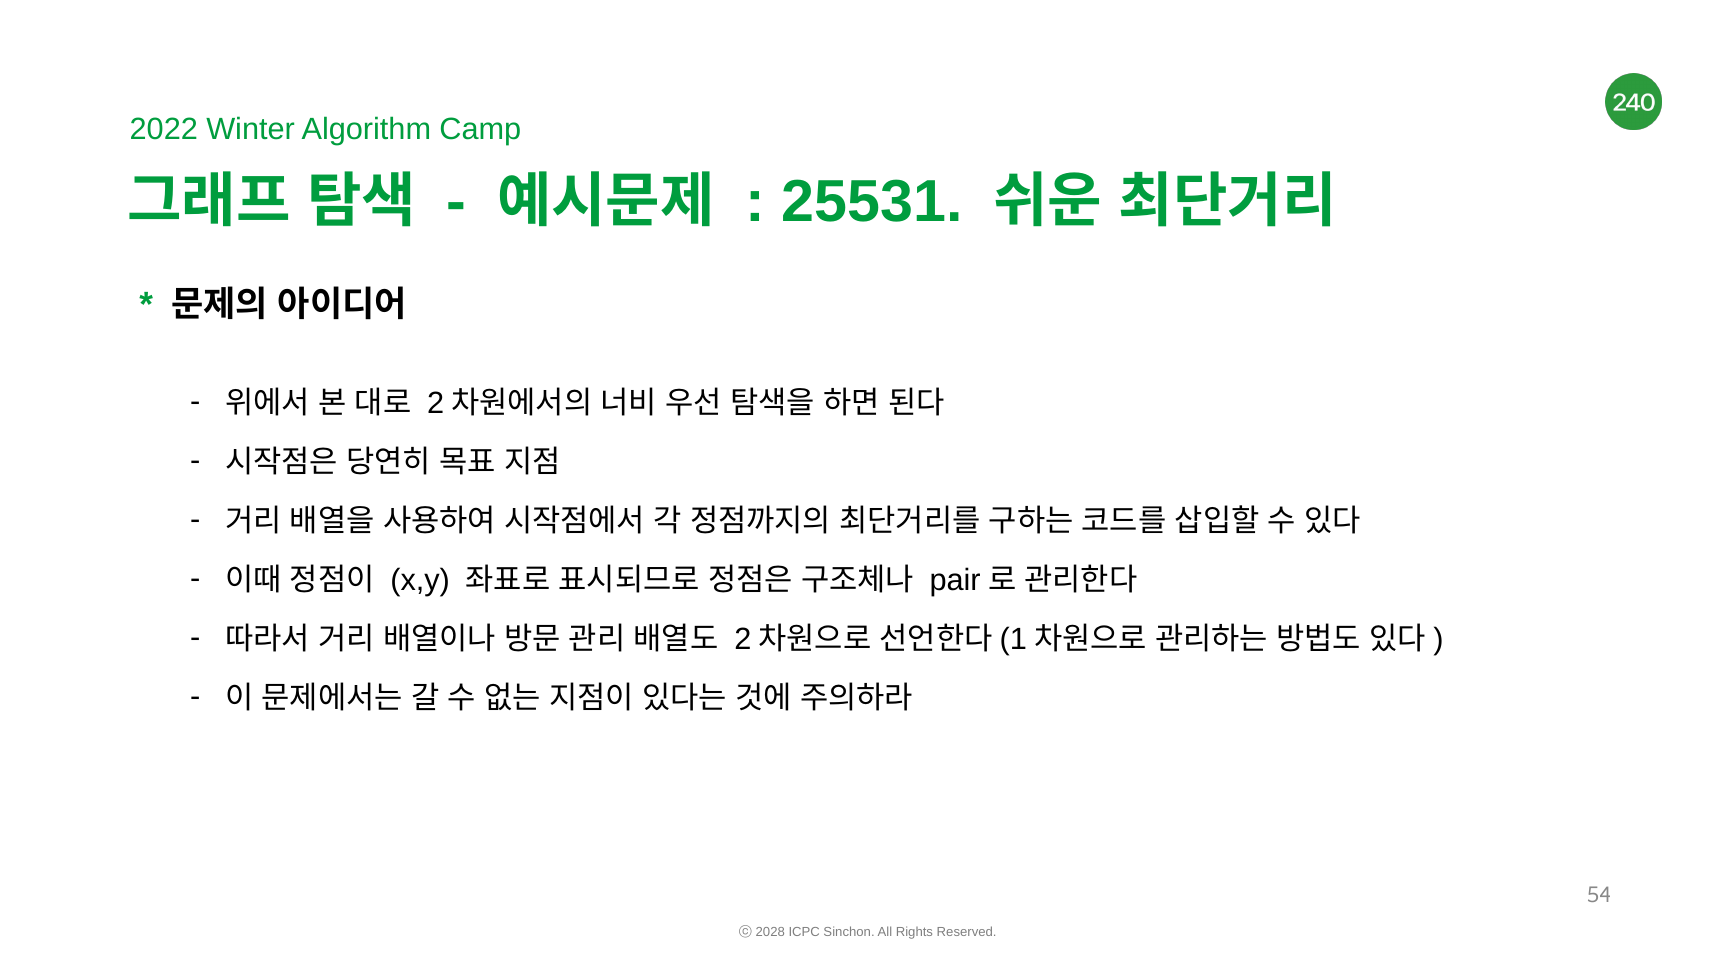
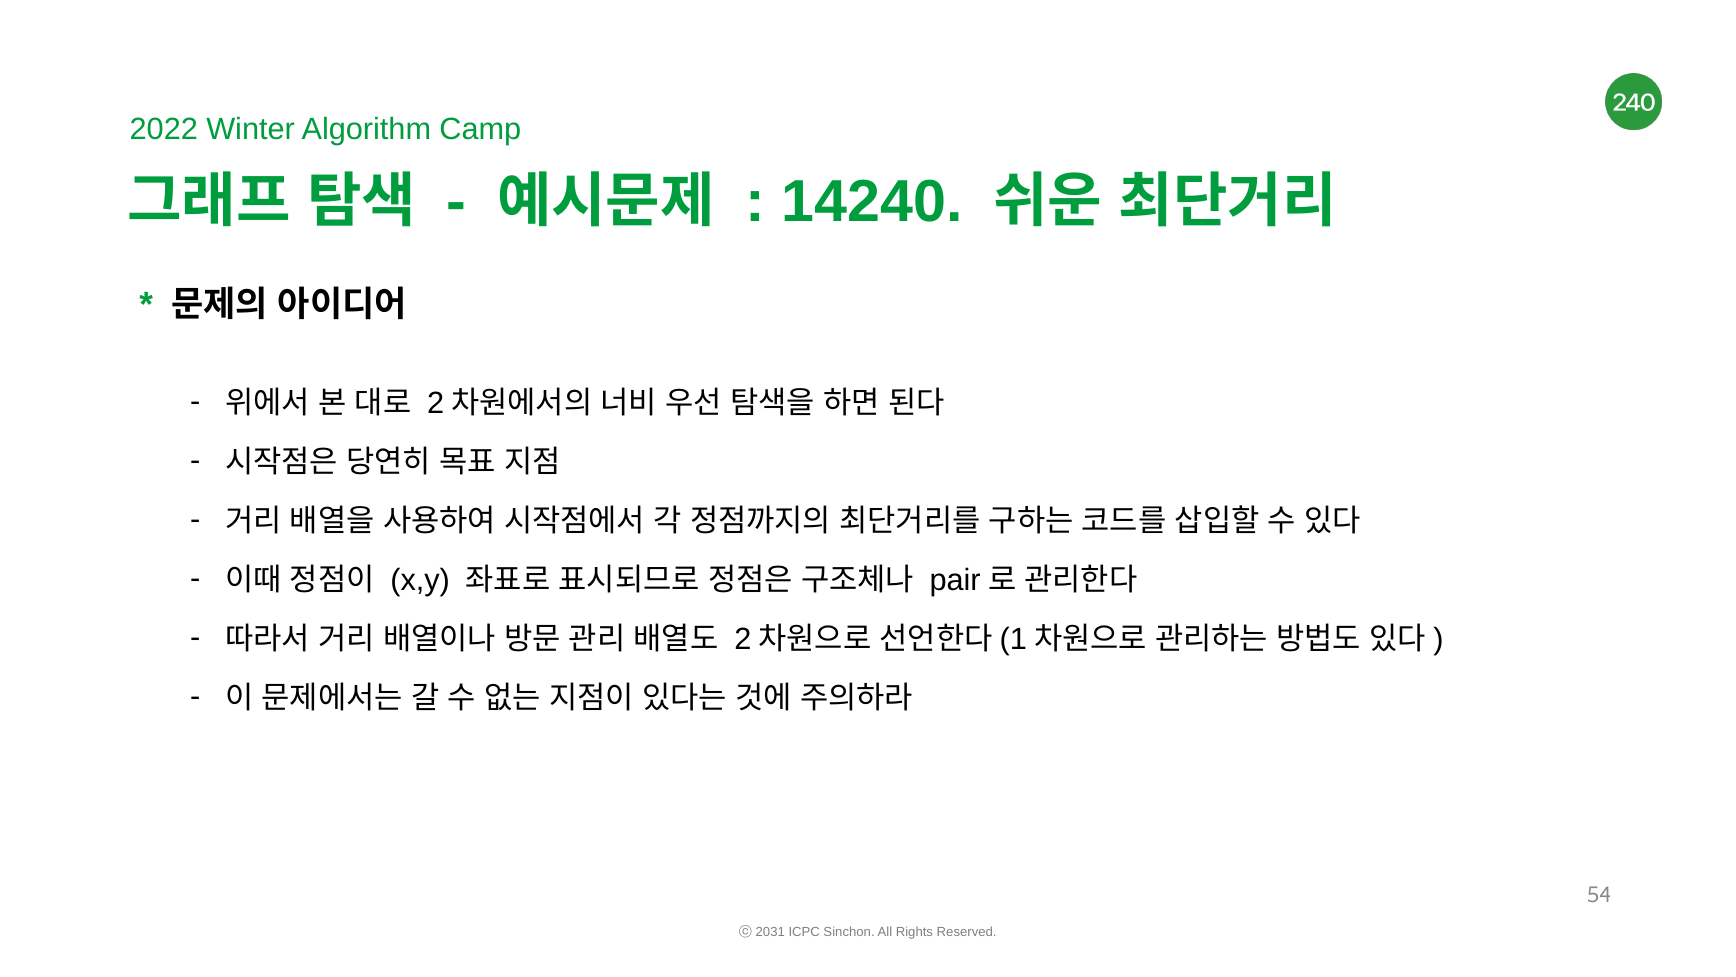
25531: 25531 -> 14240
2028: 2028 -> 2031
